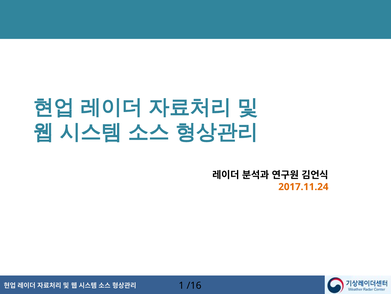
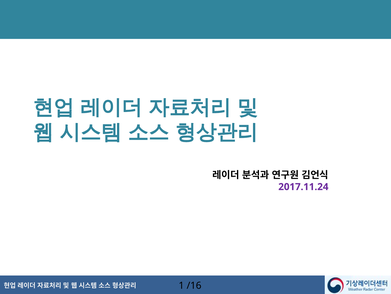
2017.11.24 colour: orange -> purple
